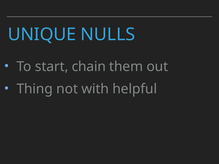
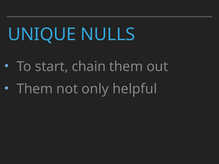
Thing at (35, 89): Thing -> Them
with: with -> only
